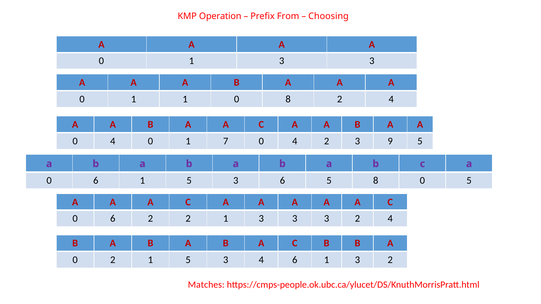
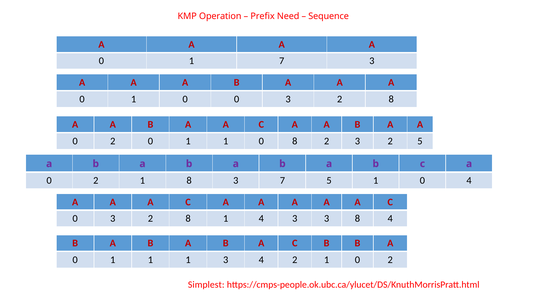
From: From -> Need
Choosing: Choosing -> Sequence
0 1 3: 3 -> 7
0 1 1: 1 -> 0
8 at (288, 99): 8 -> 3
4 at (391, 99): 4 -> 8
4 at (113, 141): 4 -> 2
7 at (226, 141): 7 -> 1
4 at (295, 141): 4 -> 8
2 3 9: 9 -> 2
6 at (96, 181): 6 -> 2
5 at (189, 181): 5 -> 8
3 6: 6 -> 7
5 8: 8 -> 1
0 5: 5 -> 4
6 at (113, 219): 6 -> 3
2 at (188, 219): 2 -> 8
3 at (261, 219): 3 -> 4
3 3 2: 2 -> 8
2 at (113, 260): 2 -> 1
5 at (188, 260): 5 -> 1
4 6: 6 -> 2
3 at (357, 260): 3 -> 0
Matches: Matches -> Simplest
